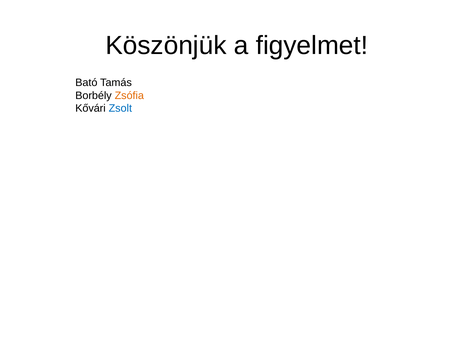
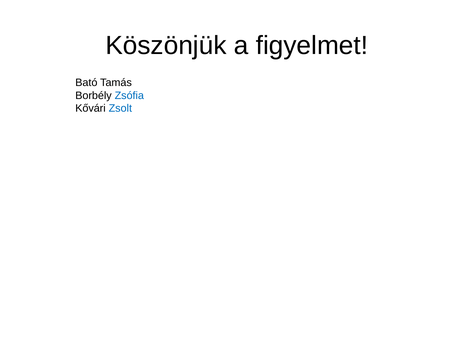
Zsófia colour: orange -> blue
